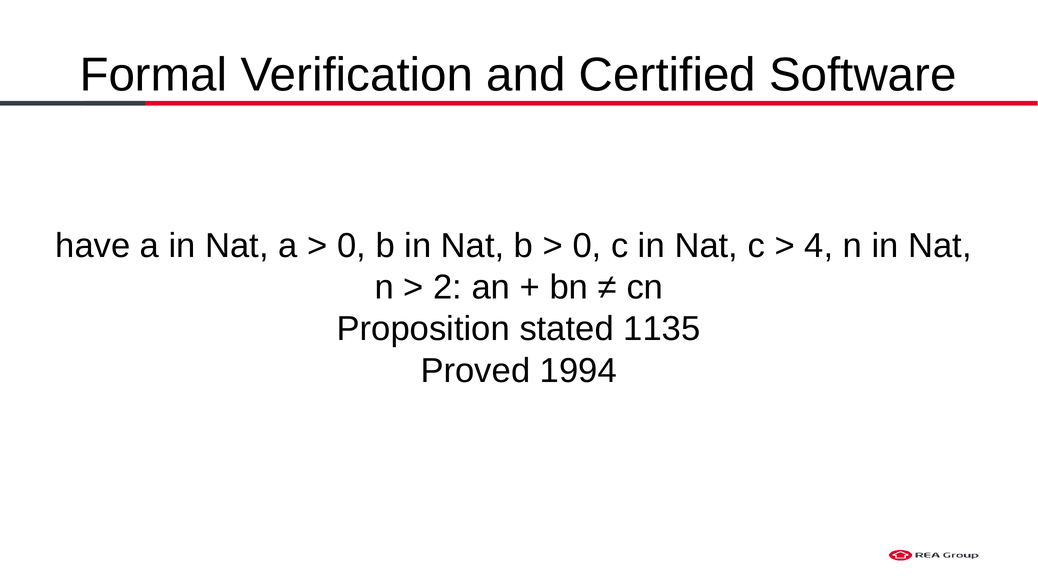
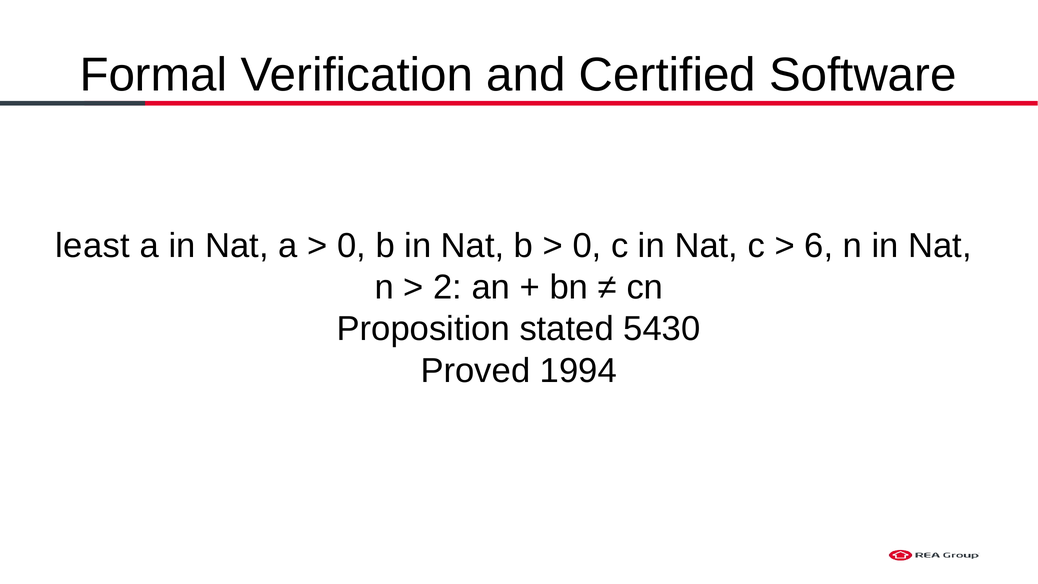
have: have -> least
4: 4 -> 6
1135: 1135 -> 5430
